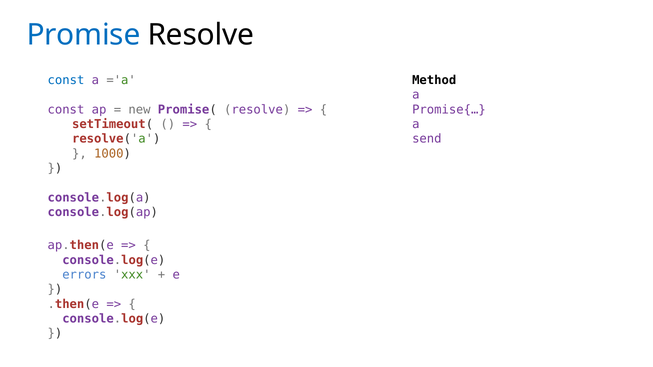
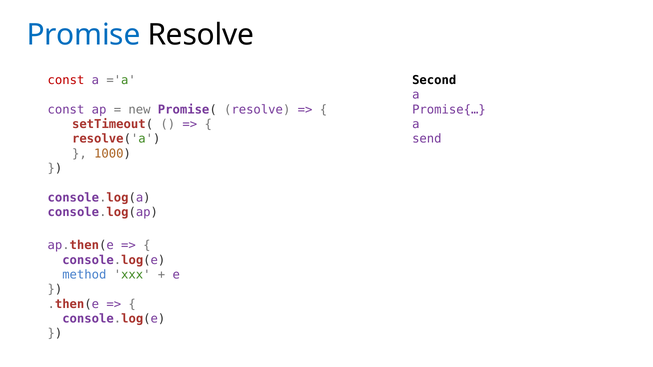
const at (66, 80) colour: blue -> red
Method: Method -> Second
errors: errors -> method
